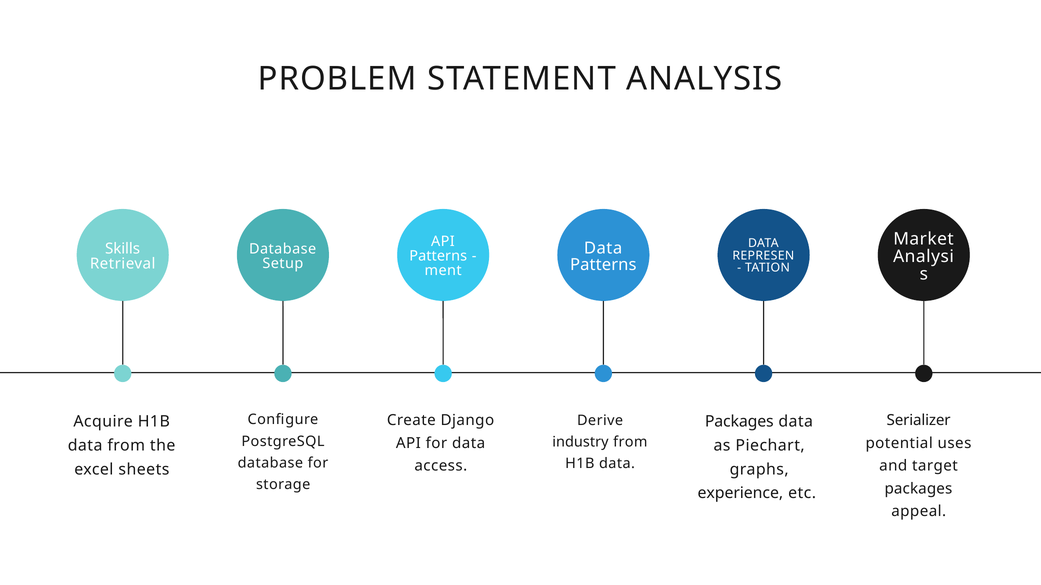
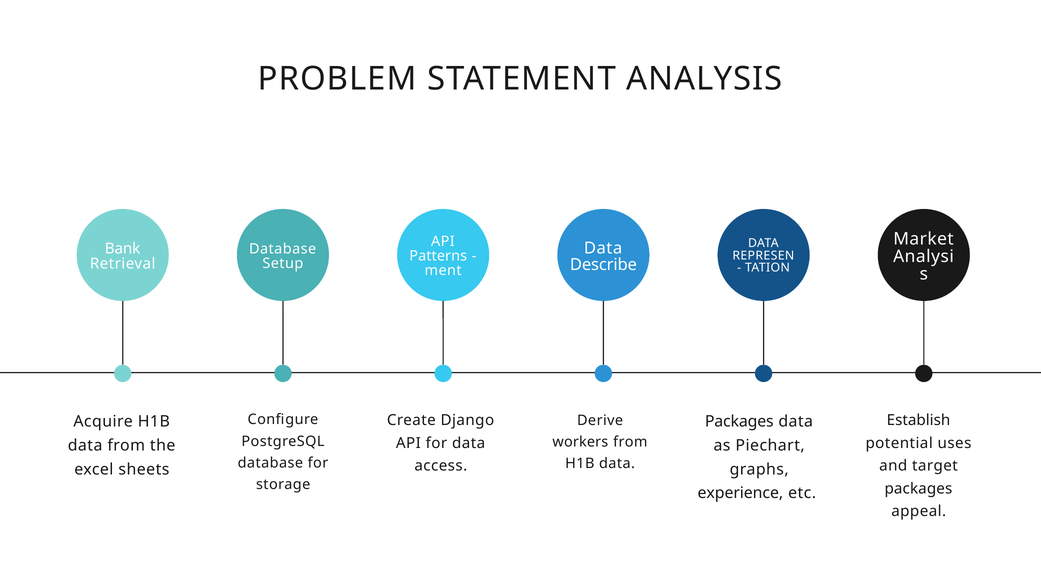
Skills: Skills -> Bank
Patterns at (603, 265): Patterns -> Describe
Serializer: Serializer -> Establish
industry: industry -> workers
